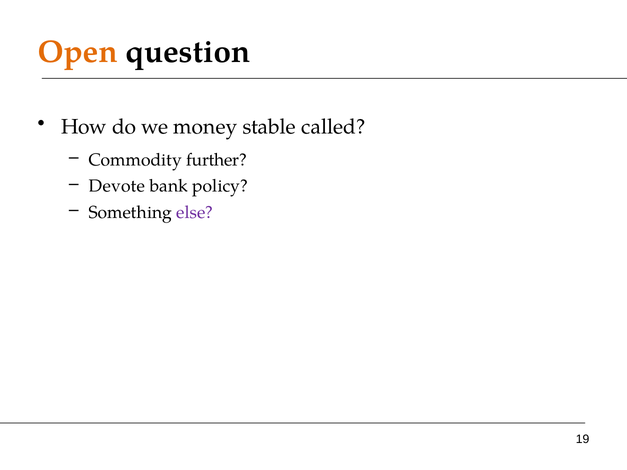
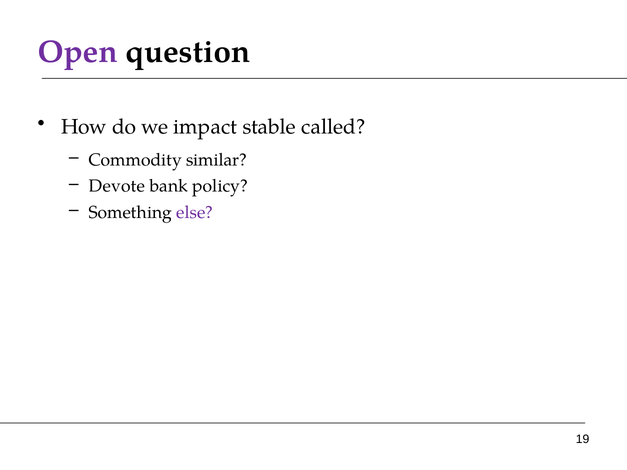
Open colour: orange -> purple
money: money -> impact
further: further -> similar
